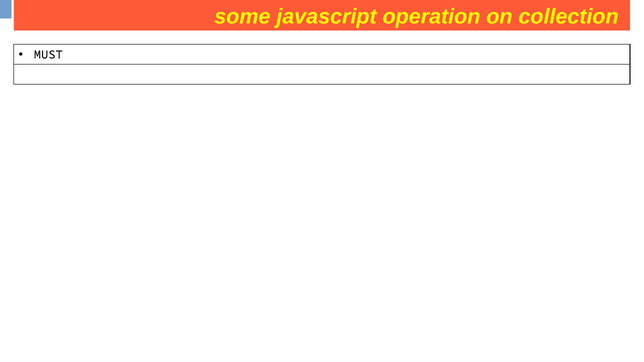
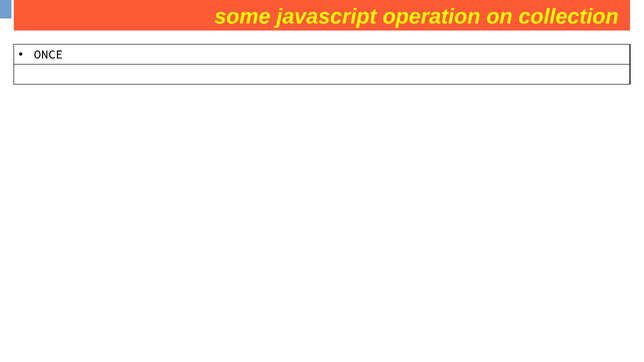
MUST: MUST -> ONCE
